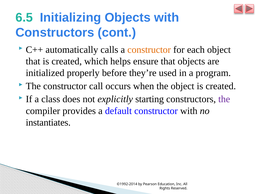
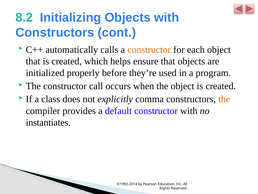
6.5: 6.5 -> 8.2
starting: starting -> comma
the at (224, 99) colour: purple -> orange
